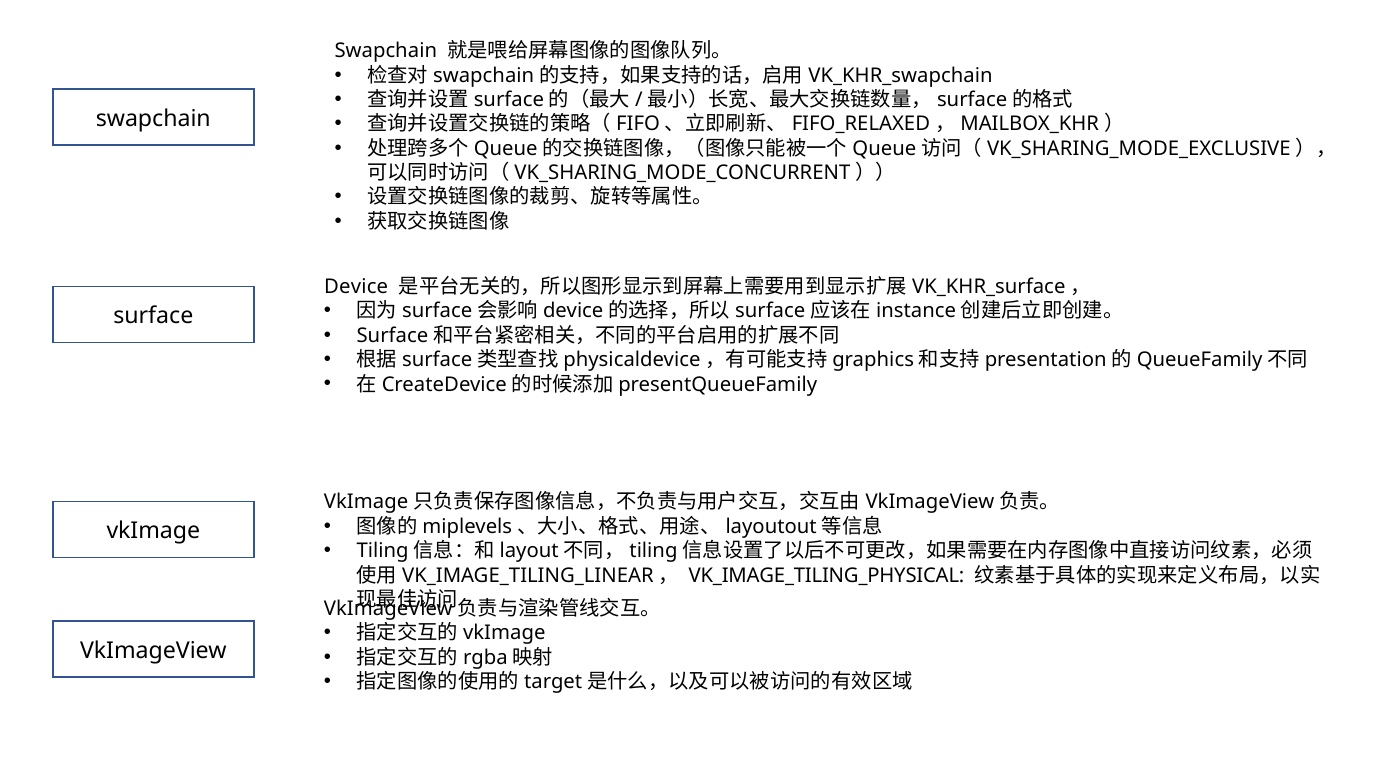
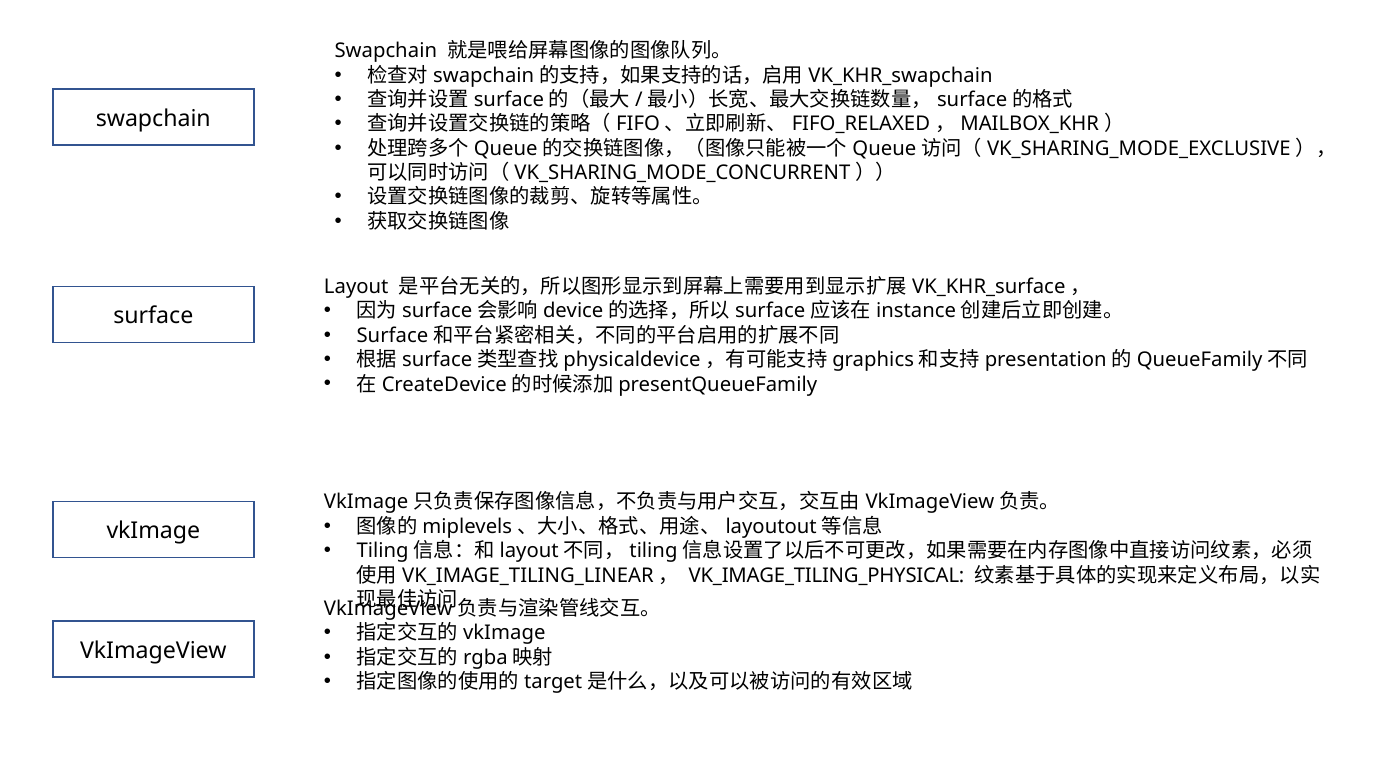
Device: Device -> Layout
